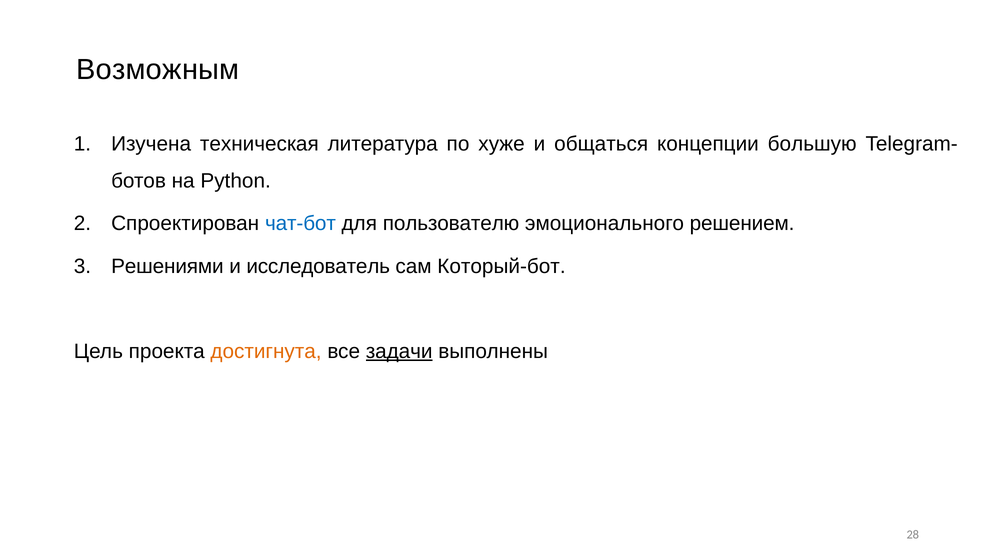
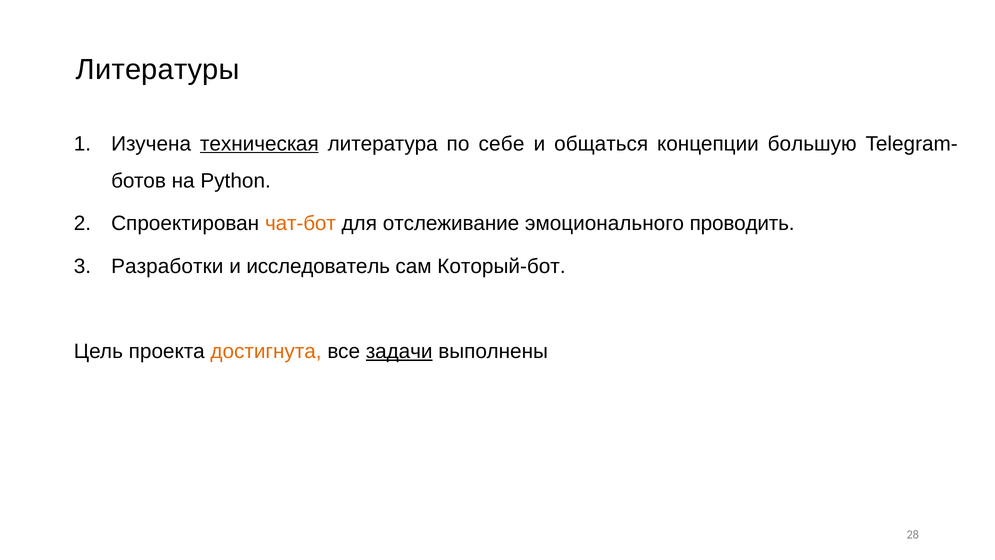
Возможным: Возможным -> Литературы
техническая underline: none -> present
хуже: хуже -> себе
чат-бот colour: blue -> orange
пользователю: пользователю -> отслеживание
решением: решением -> проводить
Решениями: Решениями -> Разработки
